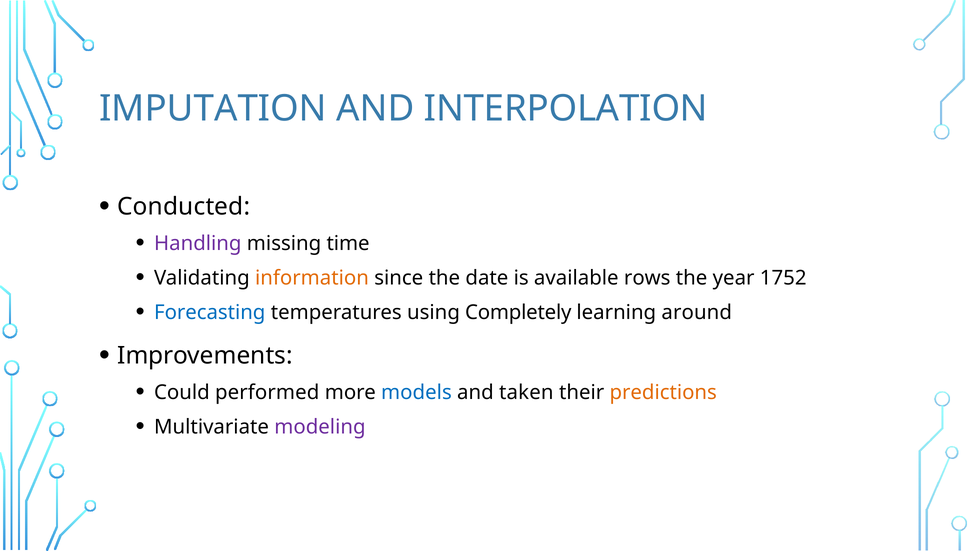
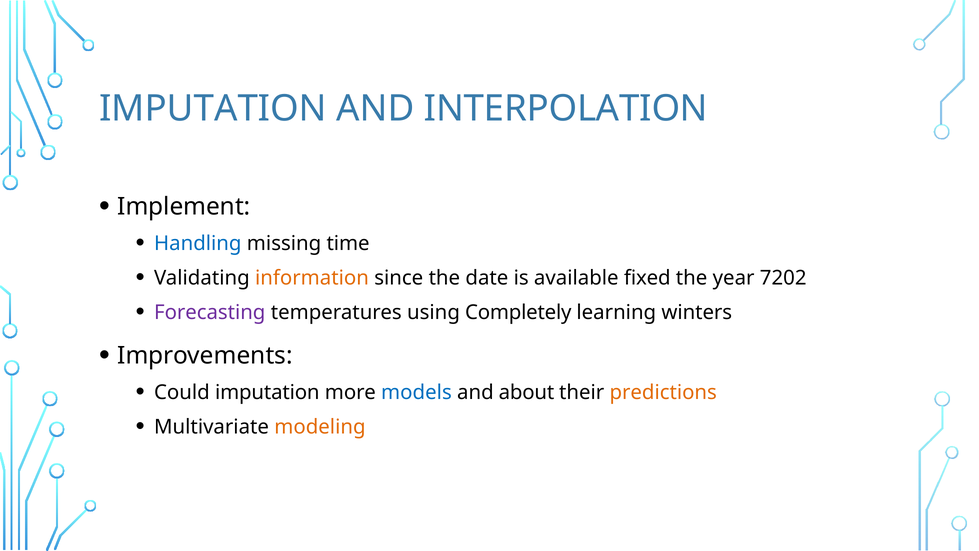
Conducted: Conducted -> Implement
Handling colour: purple -> blue
rows: rows -> fixed
1752: 1752 -> 7202
Forecasting colour: blue -> purple
around: around -> winters
Could performed: performed -> imputation
taken: taken -> about
modeling colour: purple -> orange
